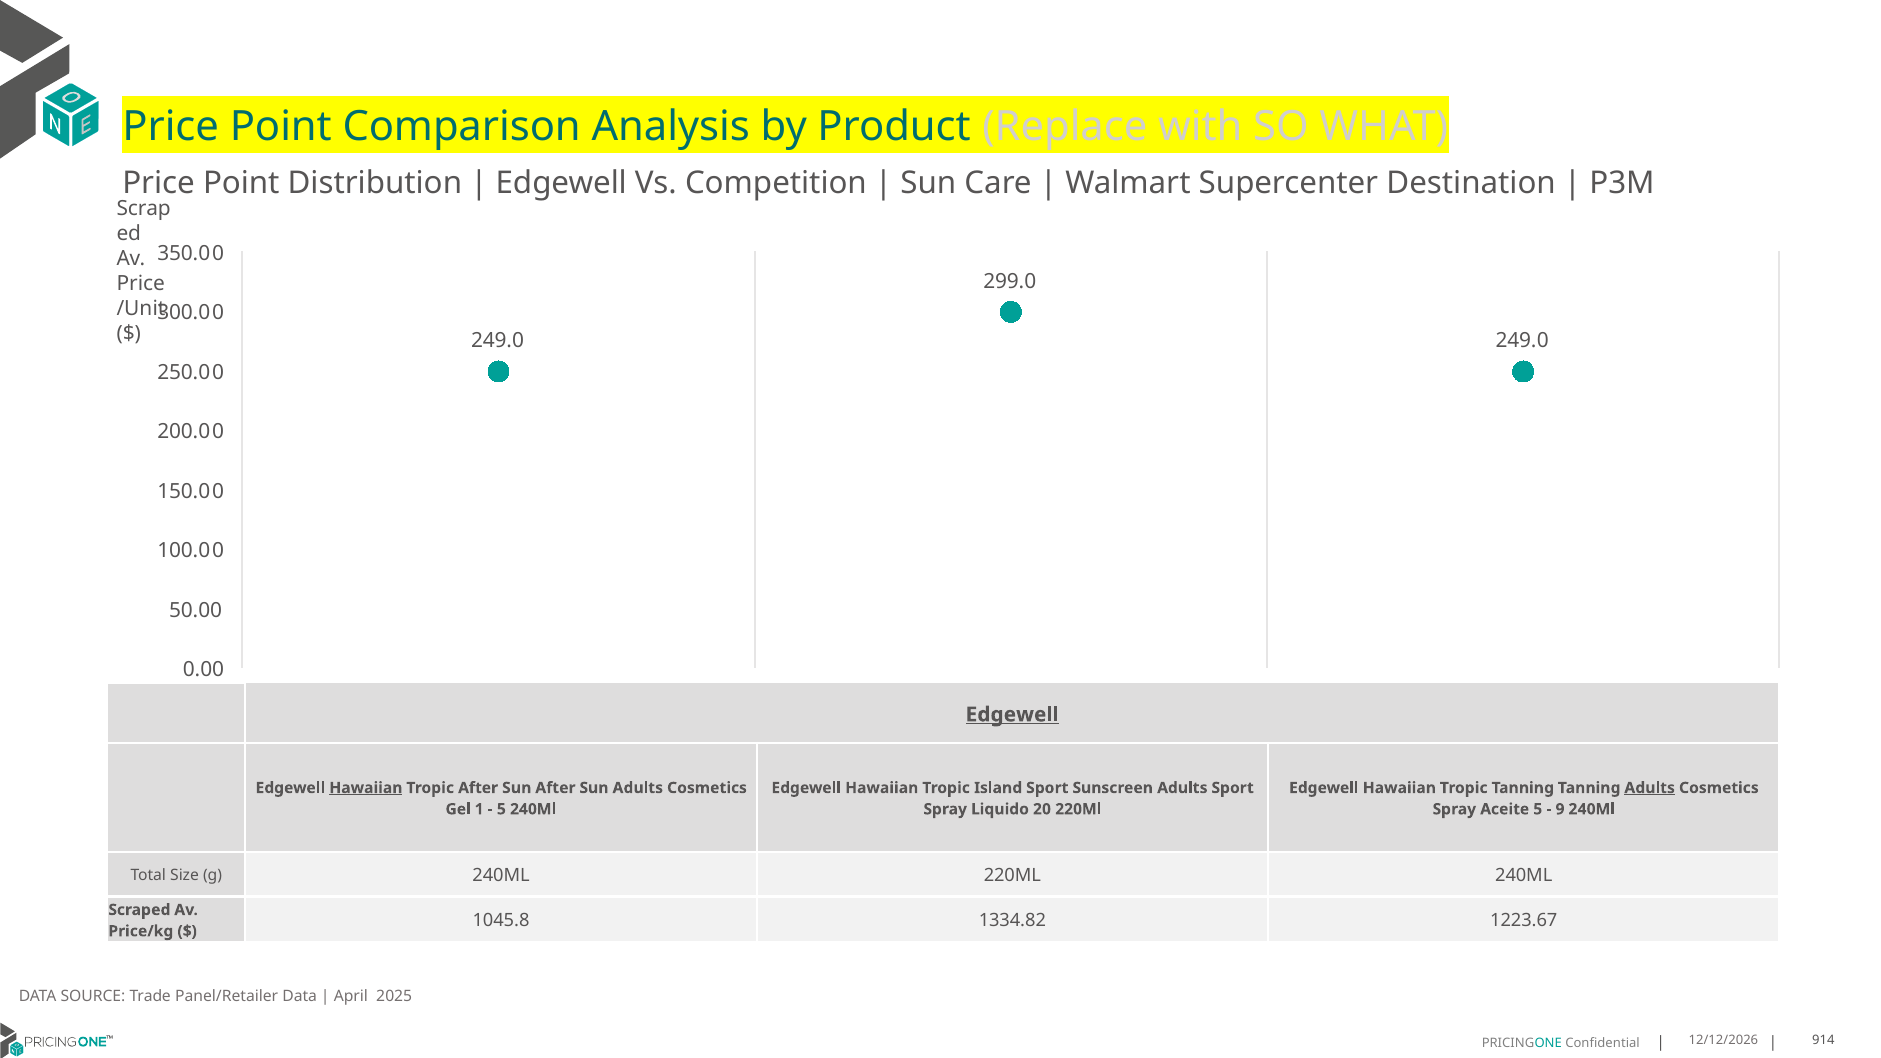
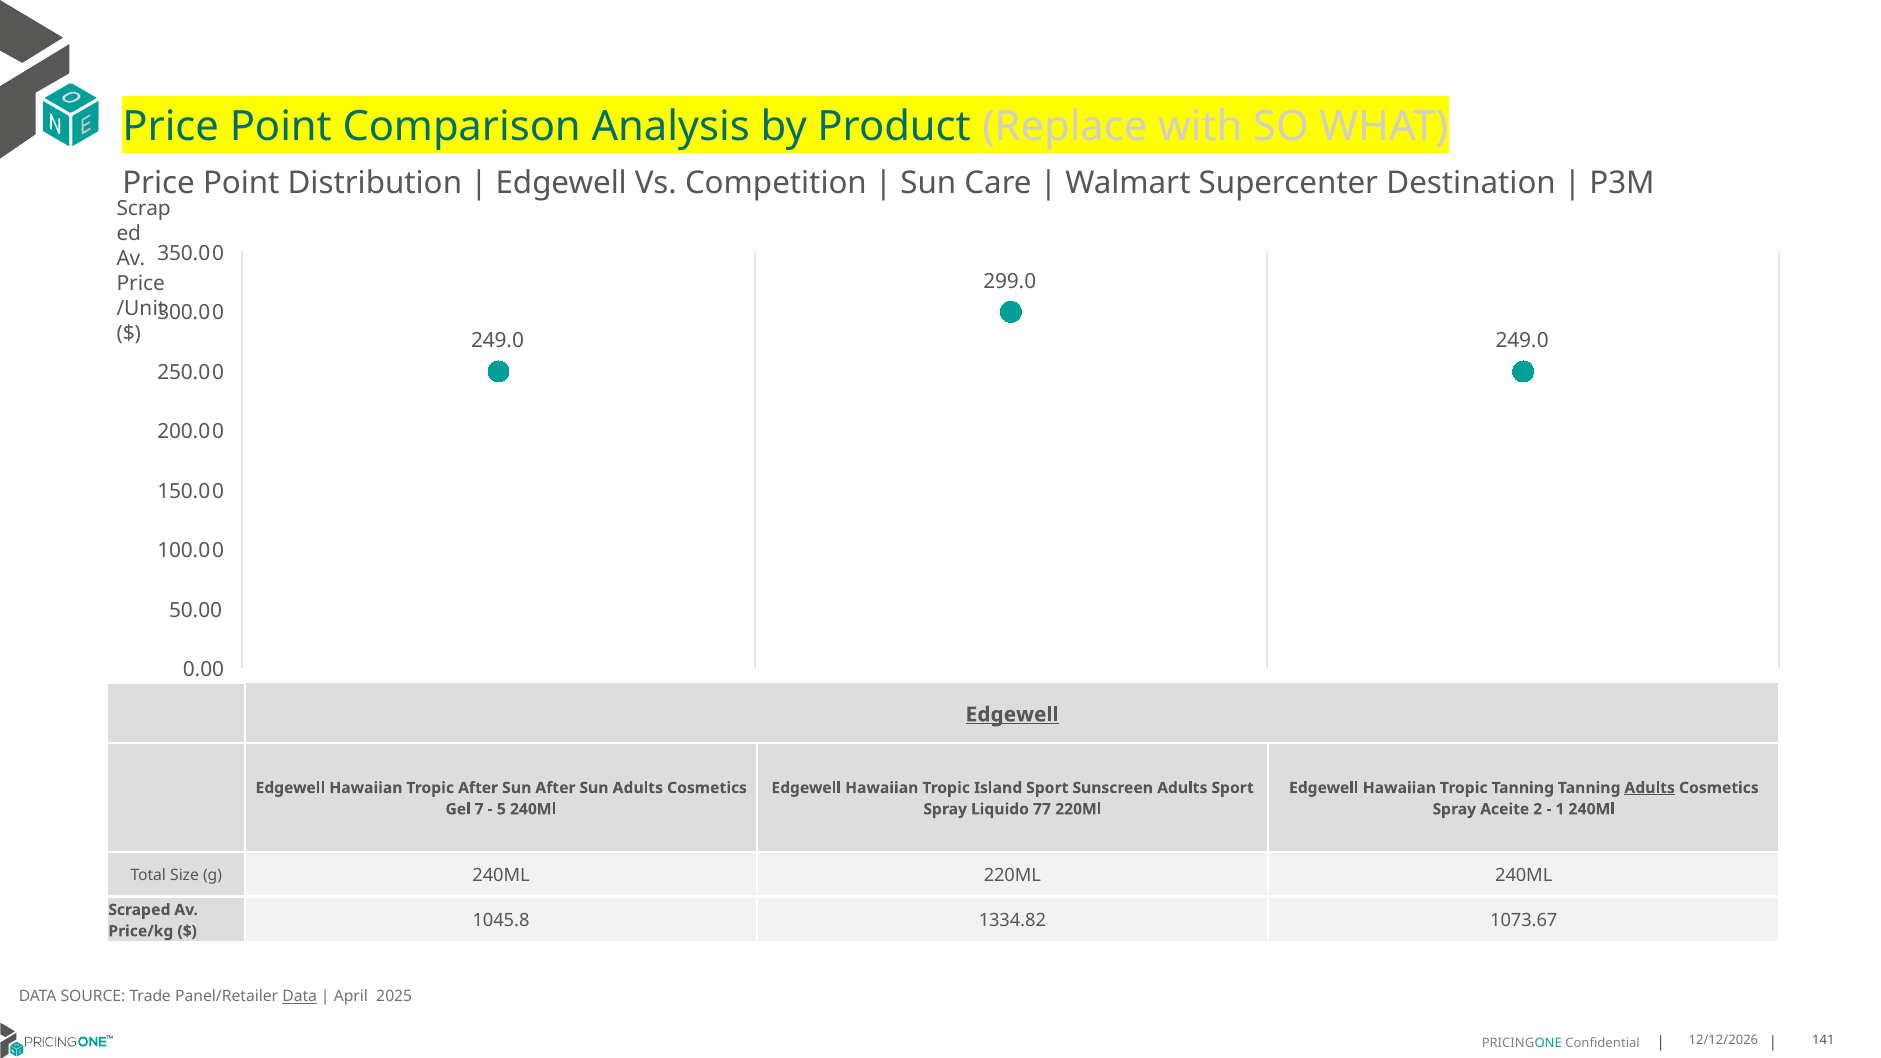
Hawaiian at (366, 788) underline: present -> none
1: 1 -> 7
20: 20 -> 77
Aceite 5: 5 -> 2
9: 9 -> 1
1223.67: 1223.67 -> 1073.67
Data at (300, 997) underline: none -> present
914: 914 -> 141
